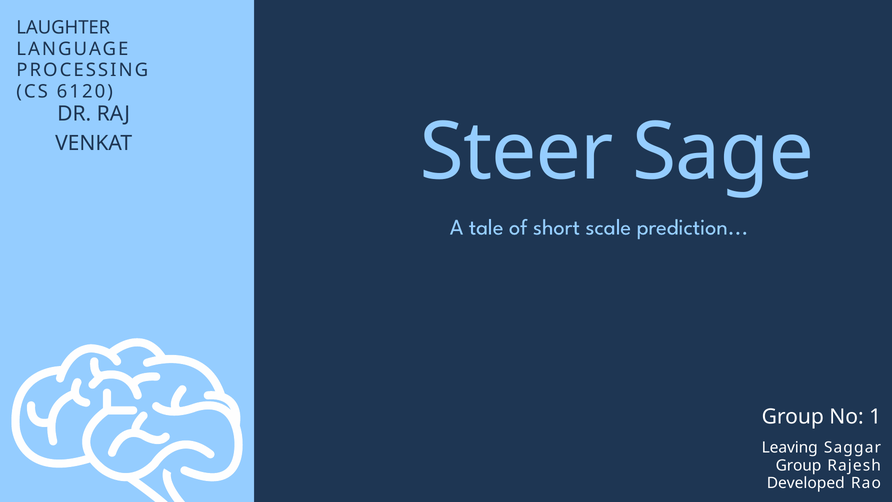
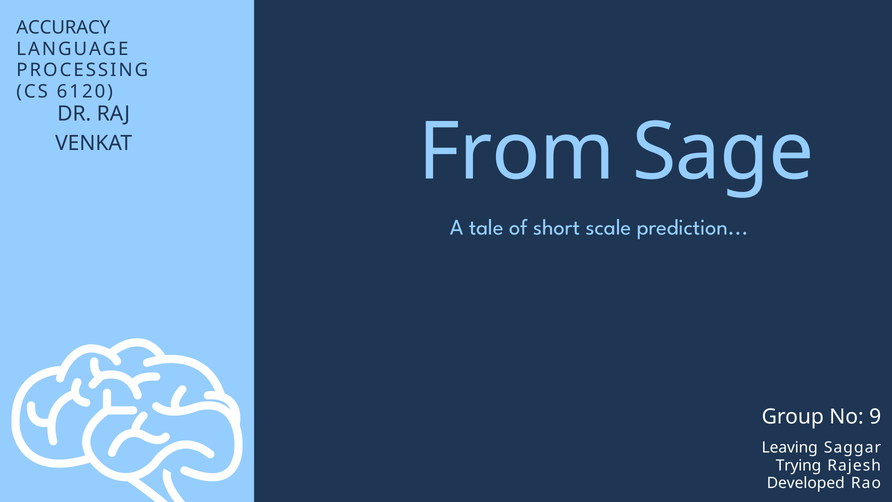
LAUGHTER: LAUGHTER -> ACCURACY
Steer: Steer -> From
1: 1 -> 9
Group at (799, 465): Group -> Trying
